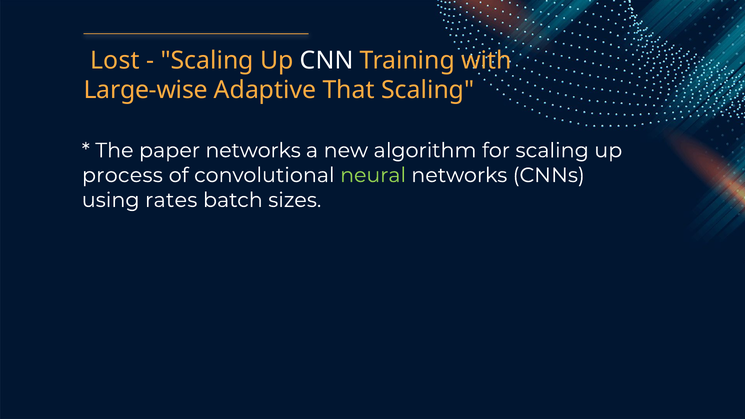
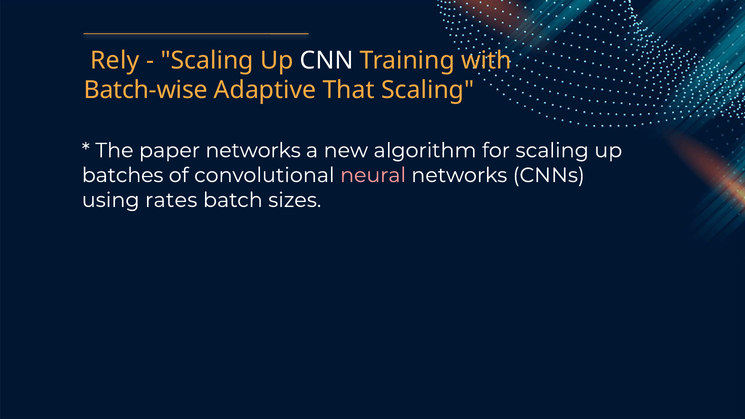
Lost: Lost -> Rely
Large-wise: Large-wise -> Batch-wise
process: process -> batches
neural colour: light green -> pink
